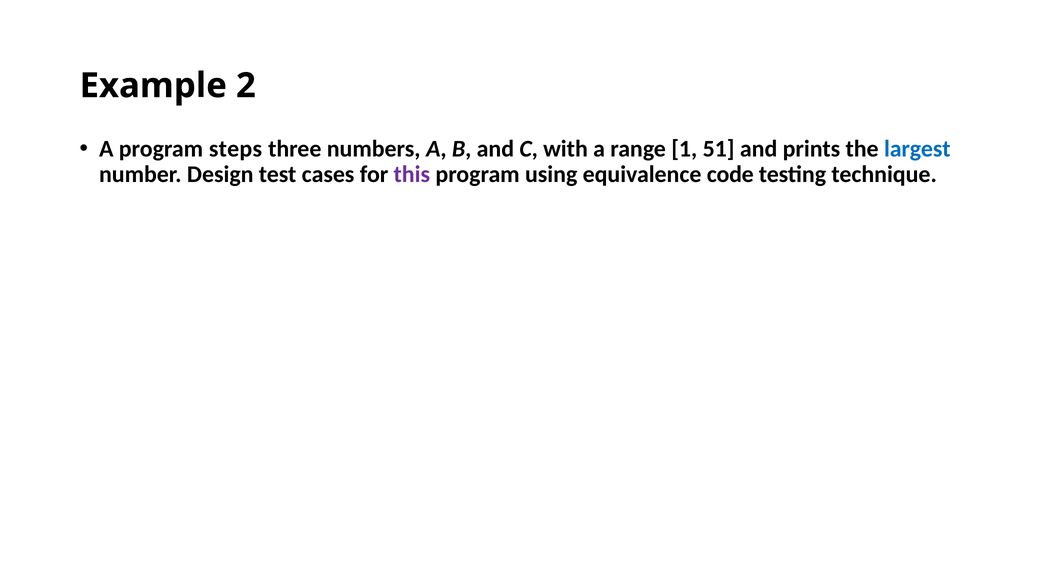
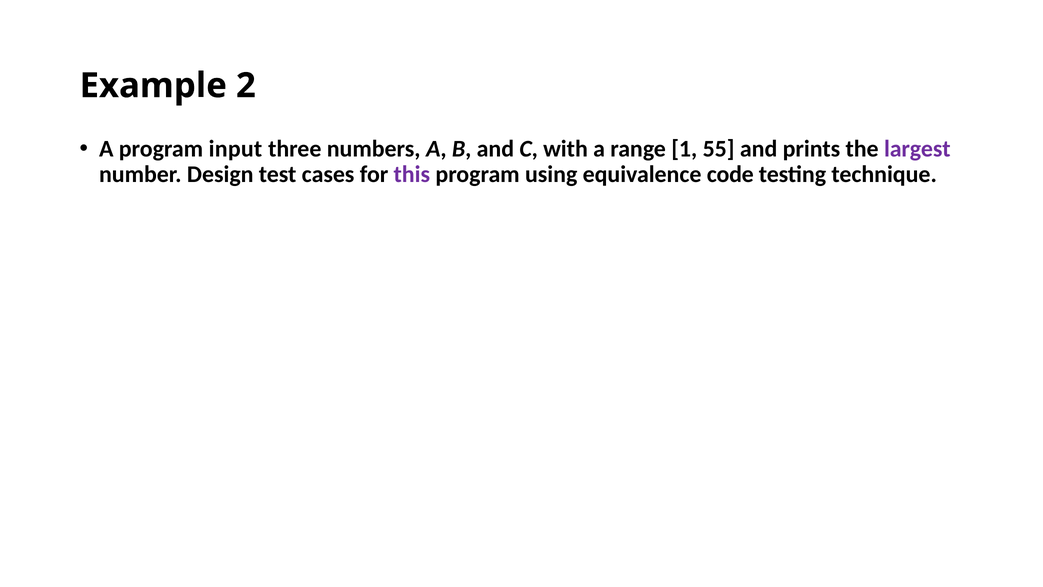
steps: steps -> input
51: 51 -> 55
largest colour: blue -> purple
